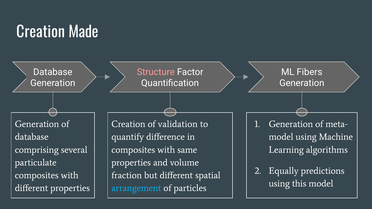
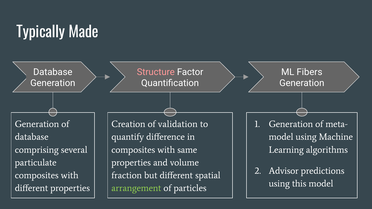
Creation at (41, 32): Creation -> Typically
Equally: Equally -> Advisor
arrangement colour: light blue -> light green
